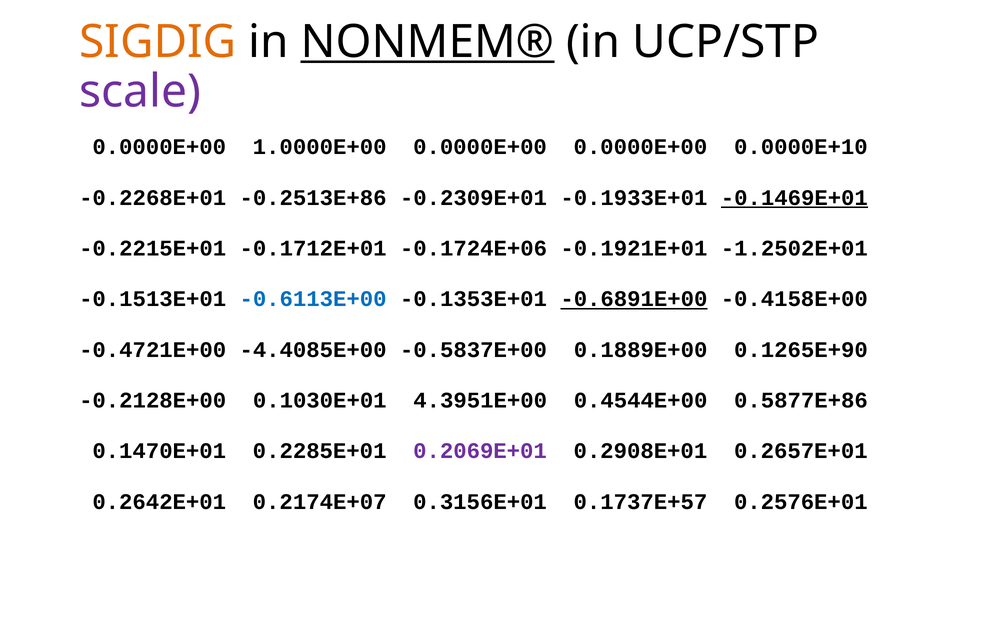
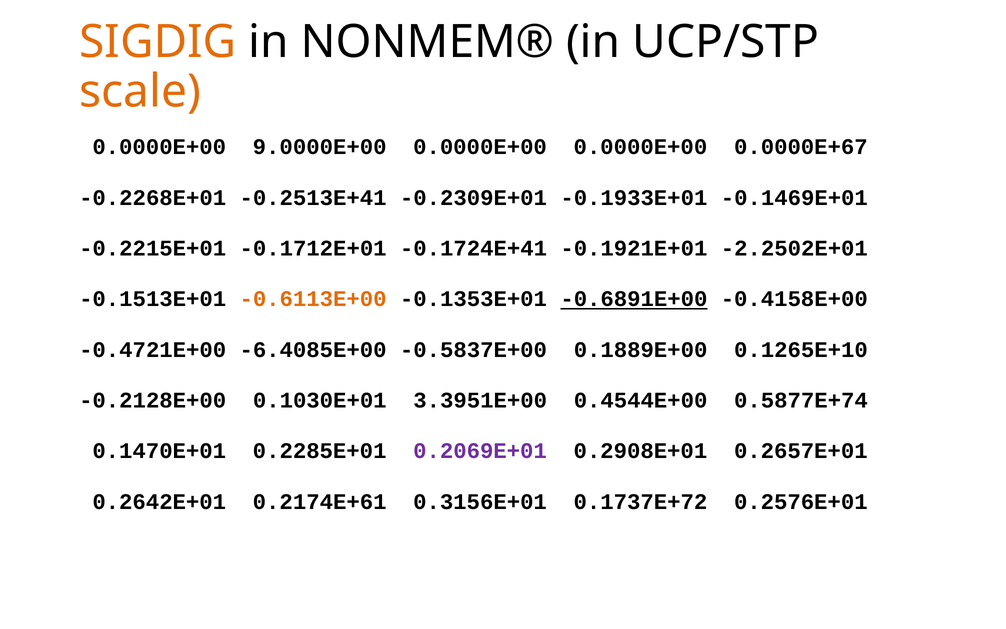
NONMEM® underline: present -> none
scale colour: purple -> orange
1.0000E+00: 1.0000E+00 -> 9.0000E+00
0.0000E+10: 0.0000E+10 -> 0.0000E+67
-0.2513E+86: -0.2513E+86 -> -0.2513E+41
-0.1469E+01 underline: present -> none
-0.1724E+06: -0.1724E+06 -> -0.1724E+41
-1.2502E+01: -1.2502E+01 -> -2.2502E+01
-0.6113E+00 colour: blue -> orange
-4.4085E+00: -4.4085E+00 -> -6.4085E+00
0.1265E+90: 0.1265E+90 -> 0.1265E+10
4.3951E+00: 4.3951E+00 -> 3.3951E+00
0.5877E+86: 0.5877E+86 -> 0.5877E+74
0.2174E+07: 0.2174E+07 -> 0.2174E+61
0.1737E+57: 0.1737E+57 -> 0.1737E+72
